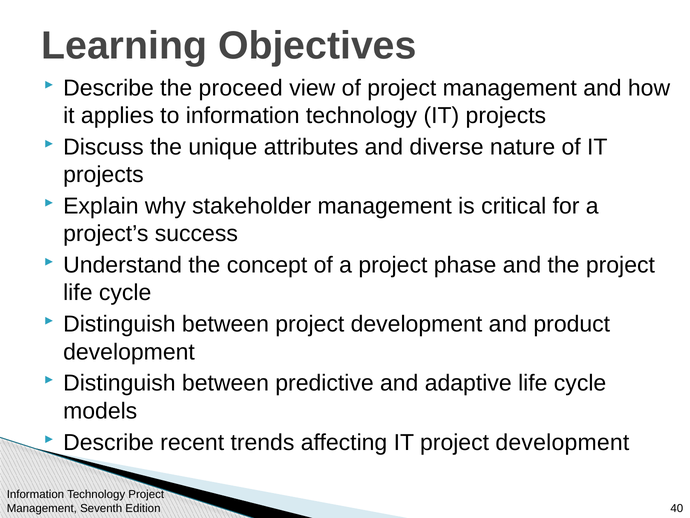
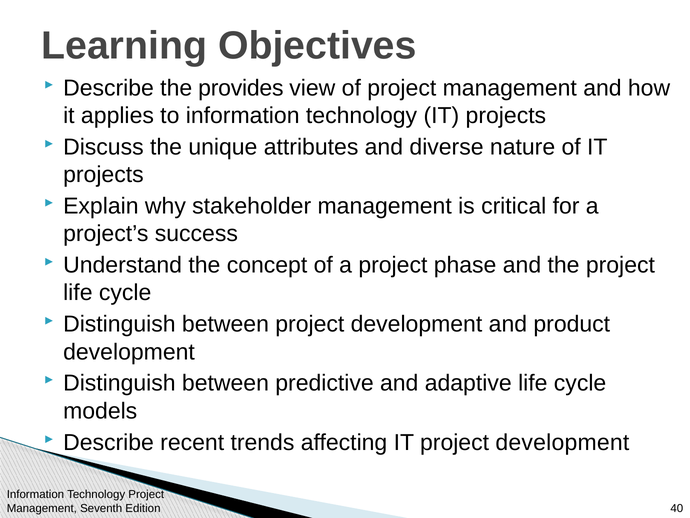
proceed: proceed -> provides
